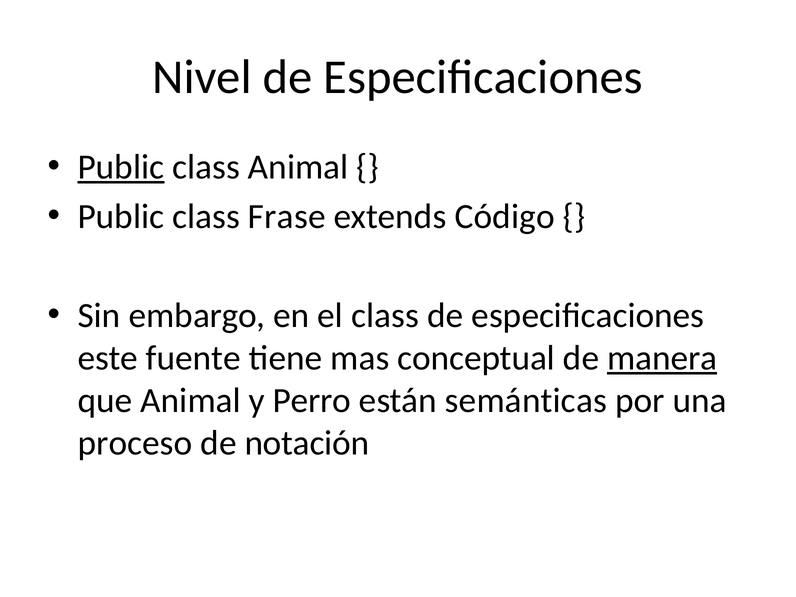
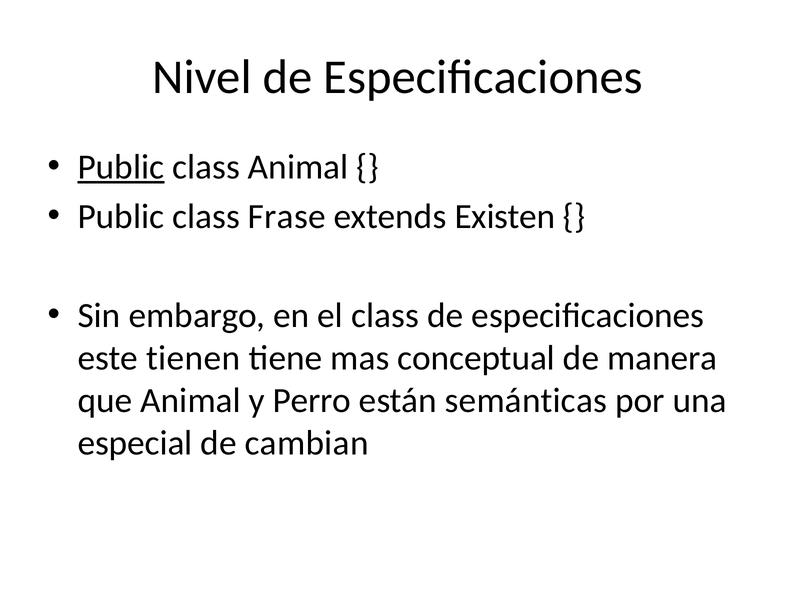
Código: Código -> Existen
fuente: fuente -> tienen
manera underline: present -> none
proceso: proceso -> especial
notación: notación -> cambian
